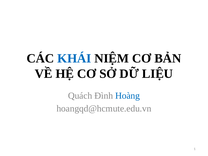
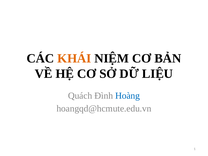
KHÁI colour: blue -> orange
